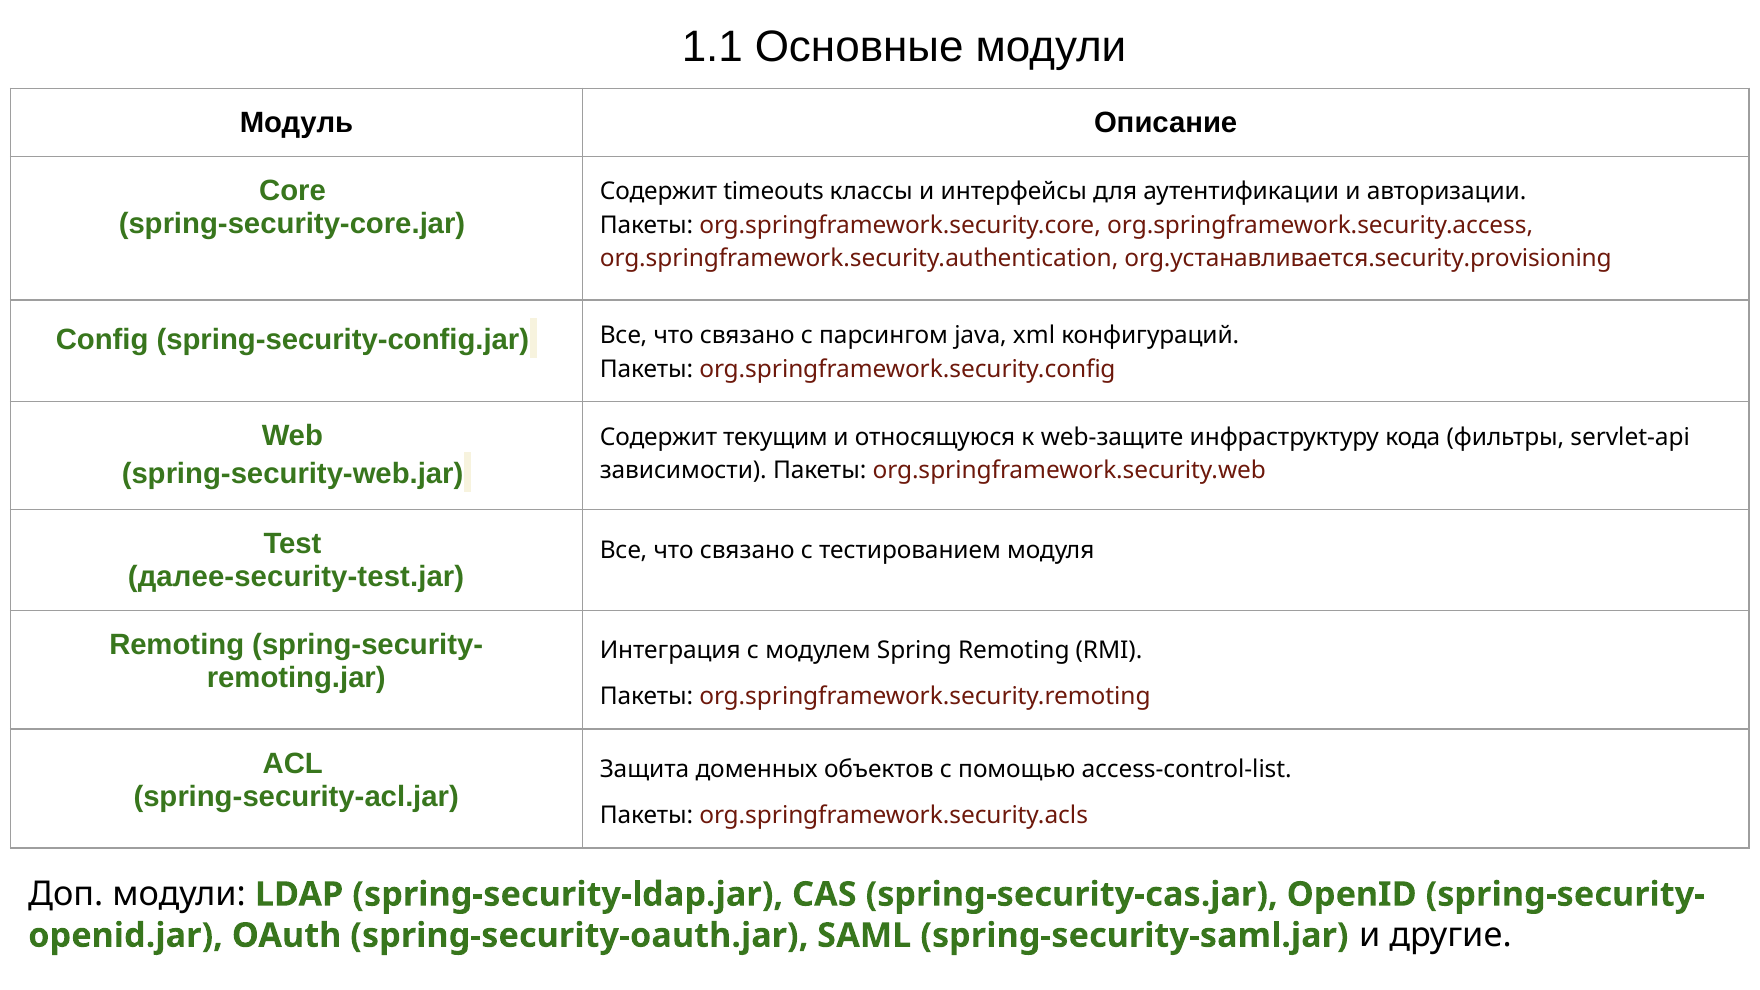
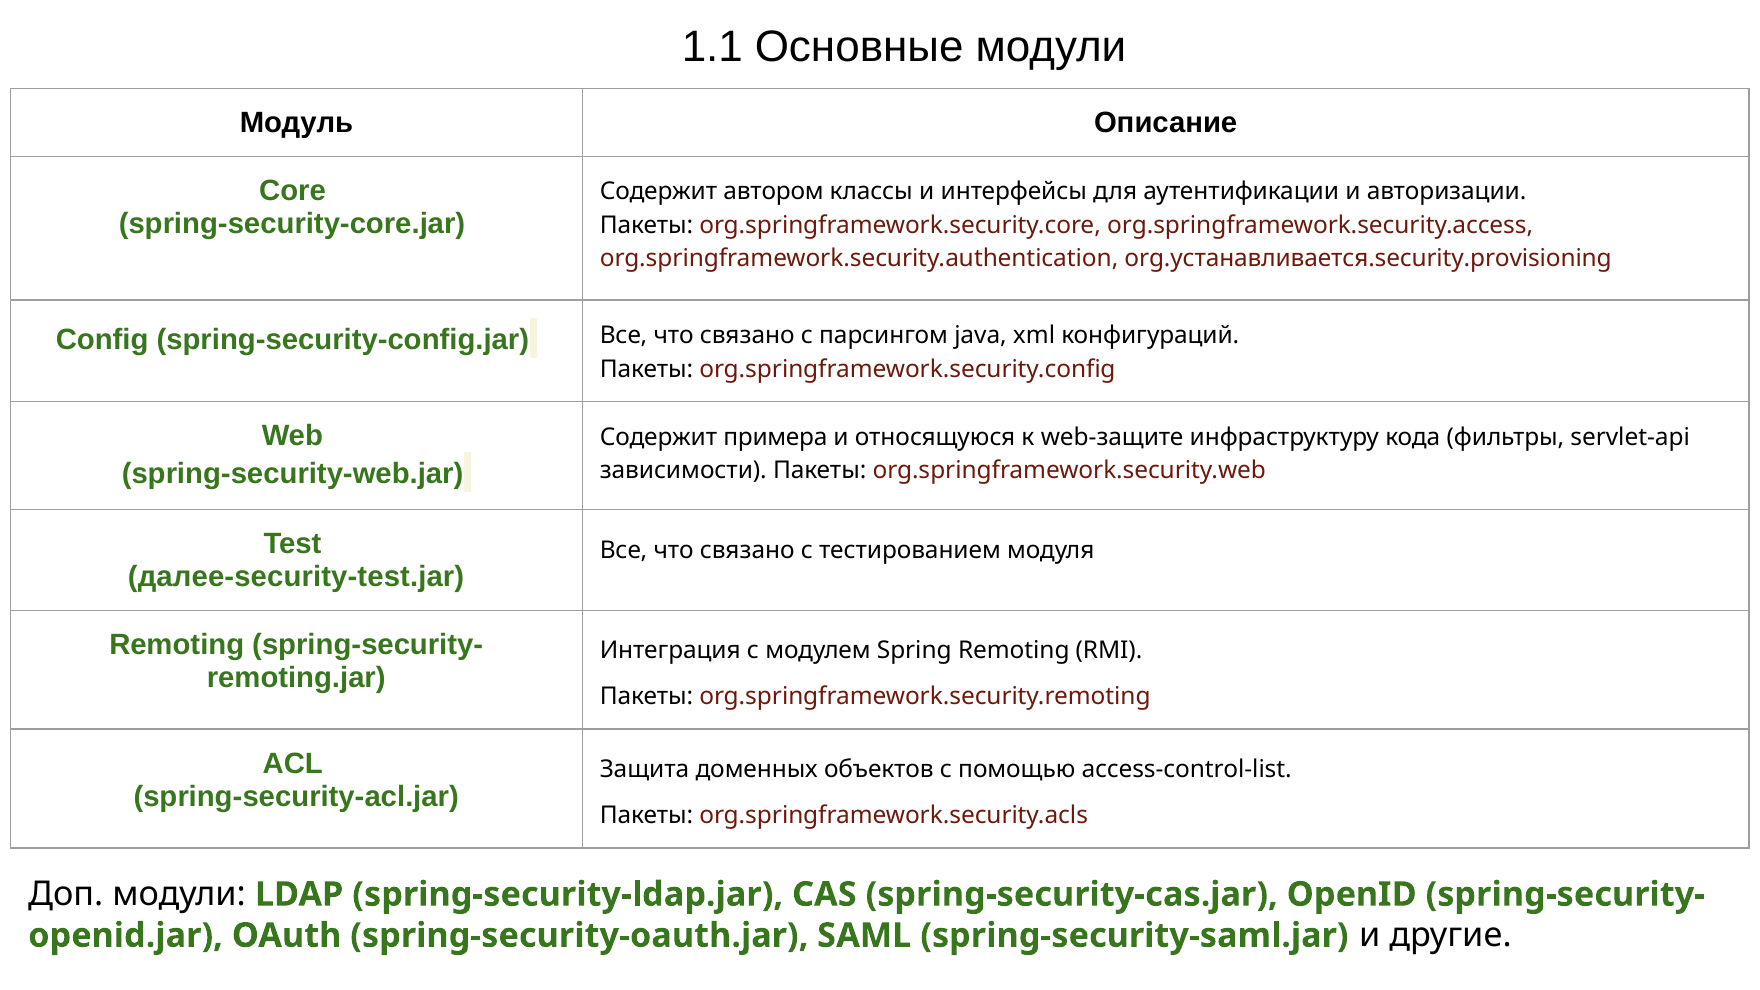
timeouts: timeouts -> автором
текущим: текущим -> примера
